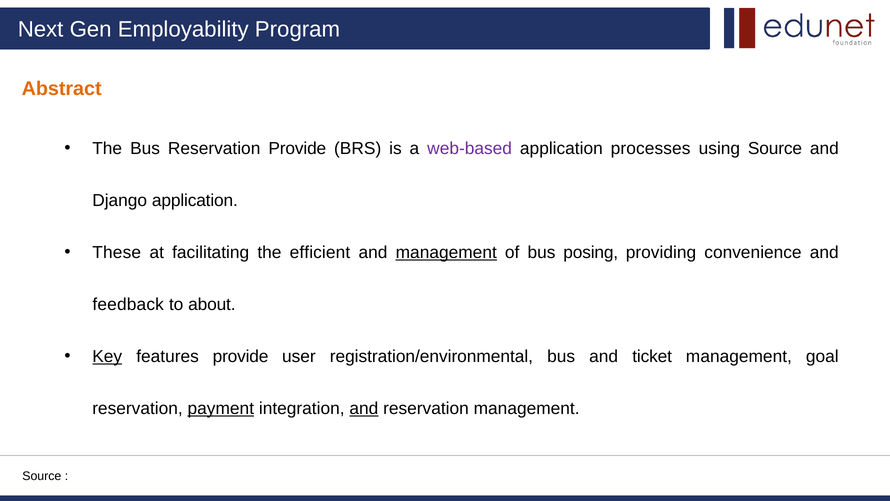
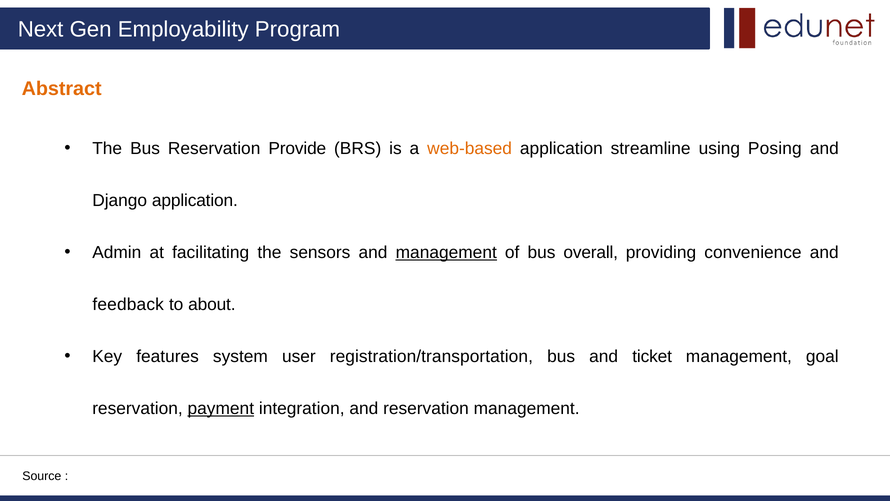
web-based colour: purple -> orange
processes: processes -> streamline
using Source: Source -> Posing
These: These -> Admin
efficient: efficient -> sensors
posing: posing -> overall
Key underline: present -> none
features provide: provide -> system
registration/environmental: registration/environmental -> registration/transportation
and at (364, 408) underline: present -> none
